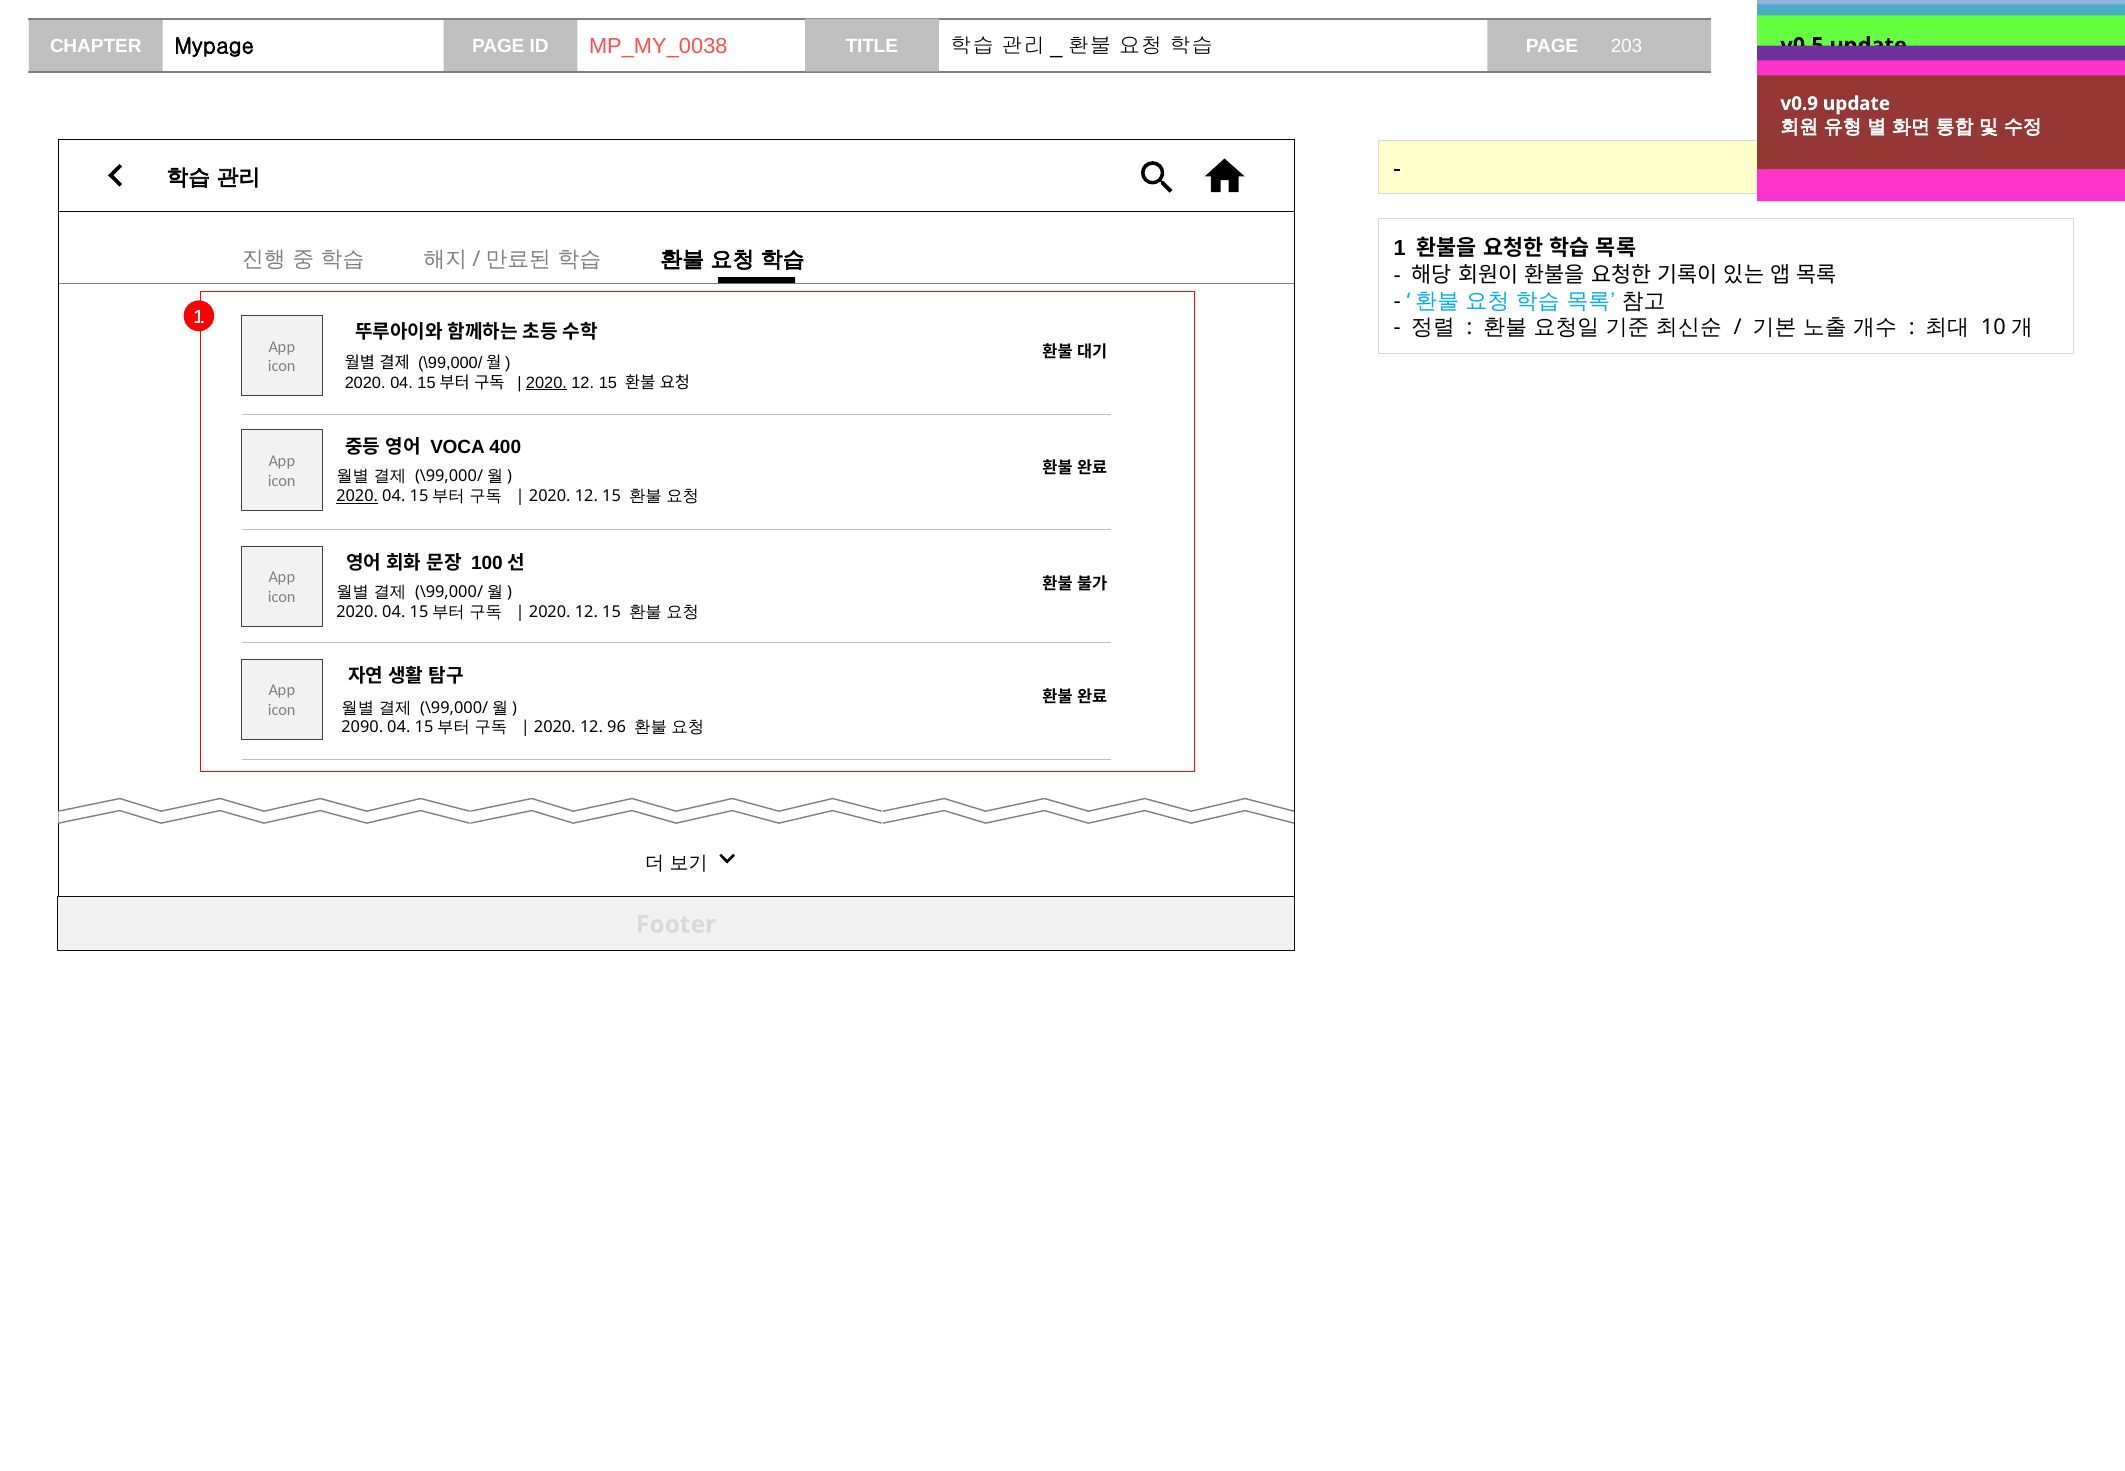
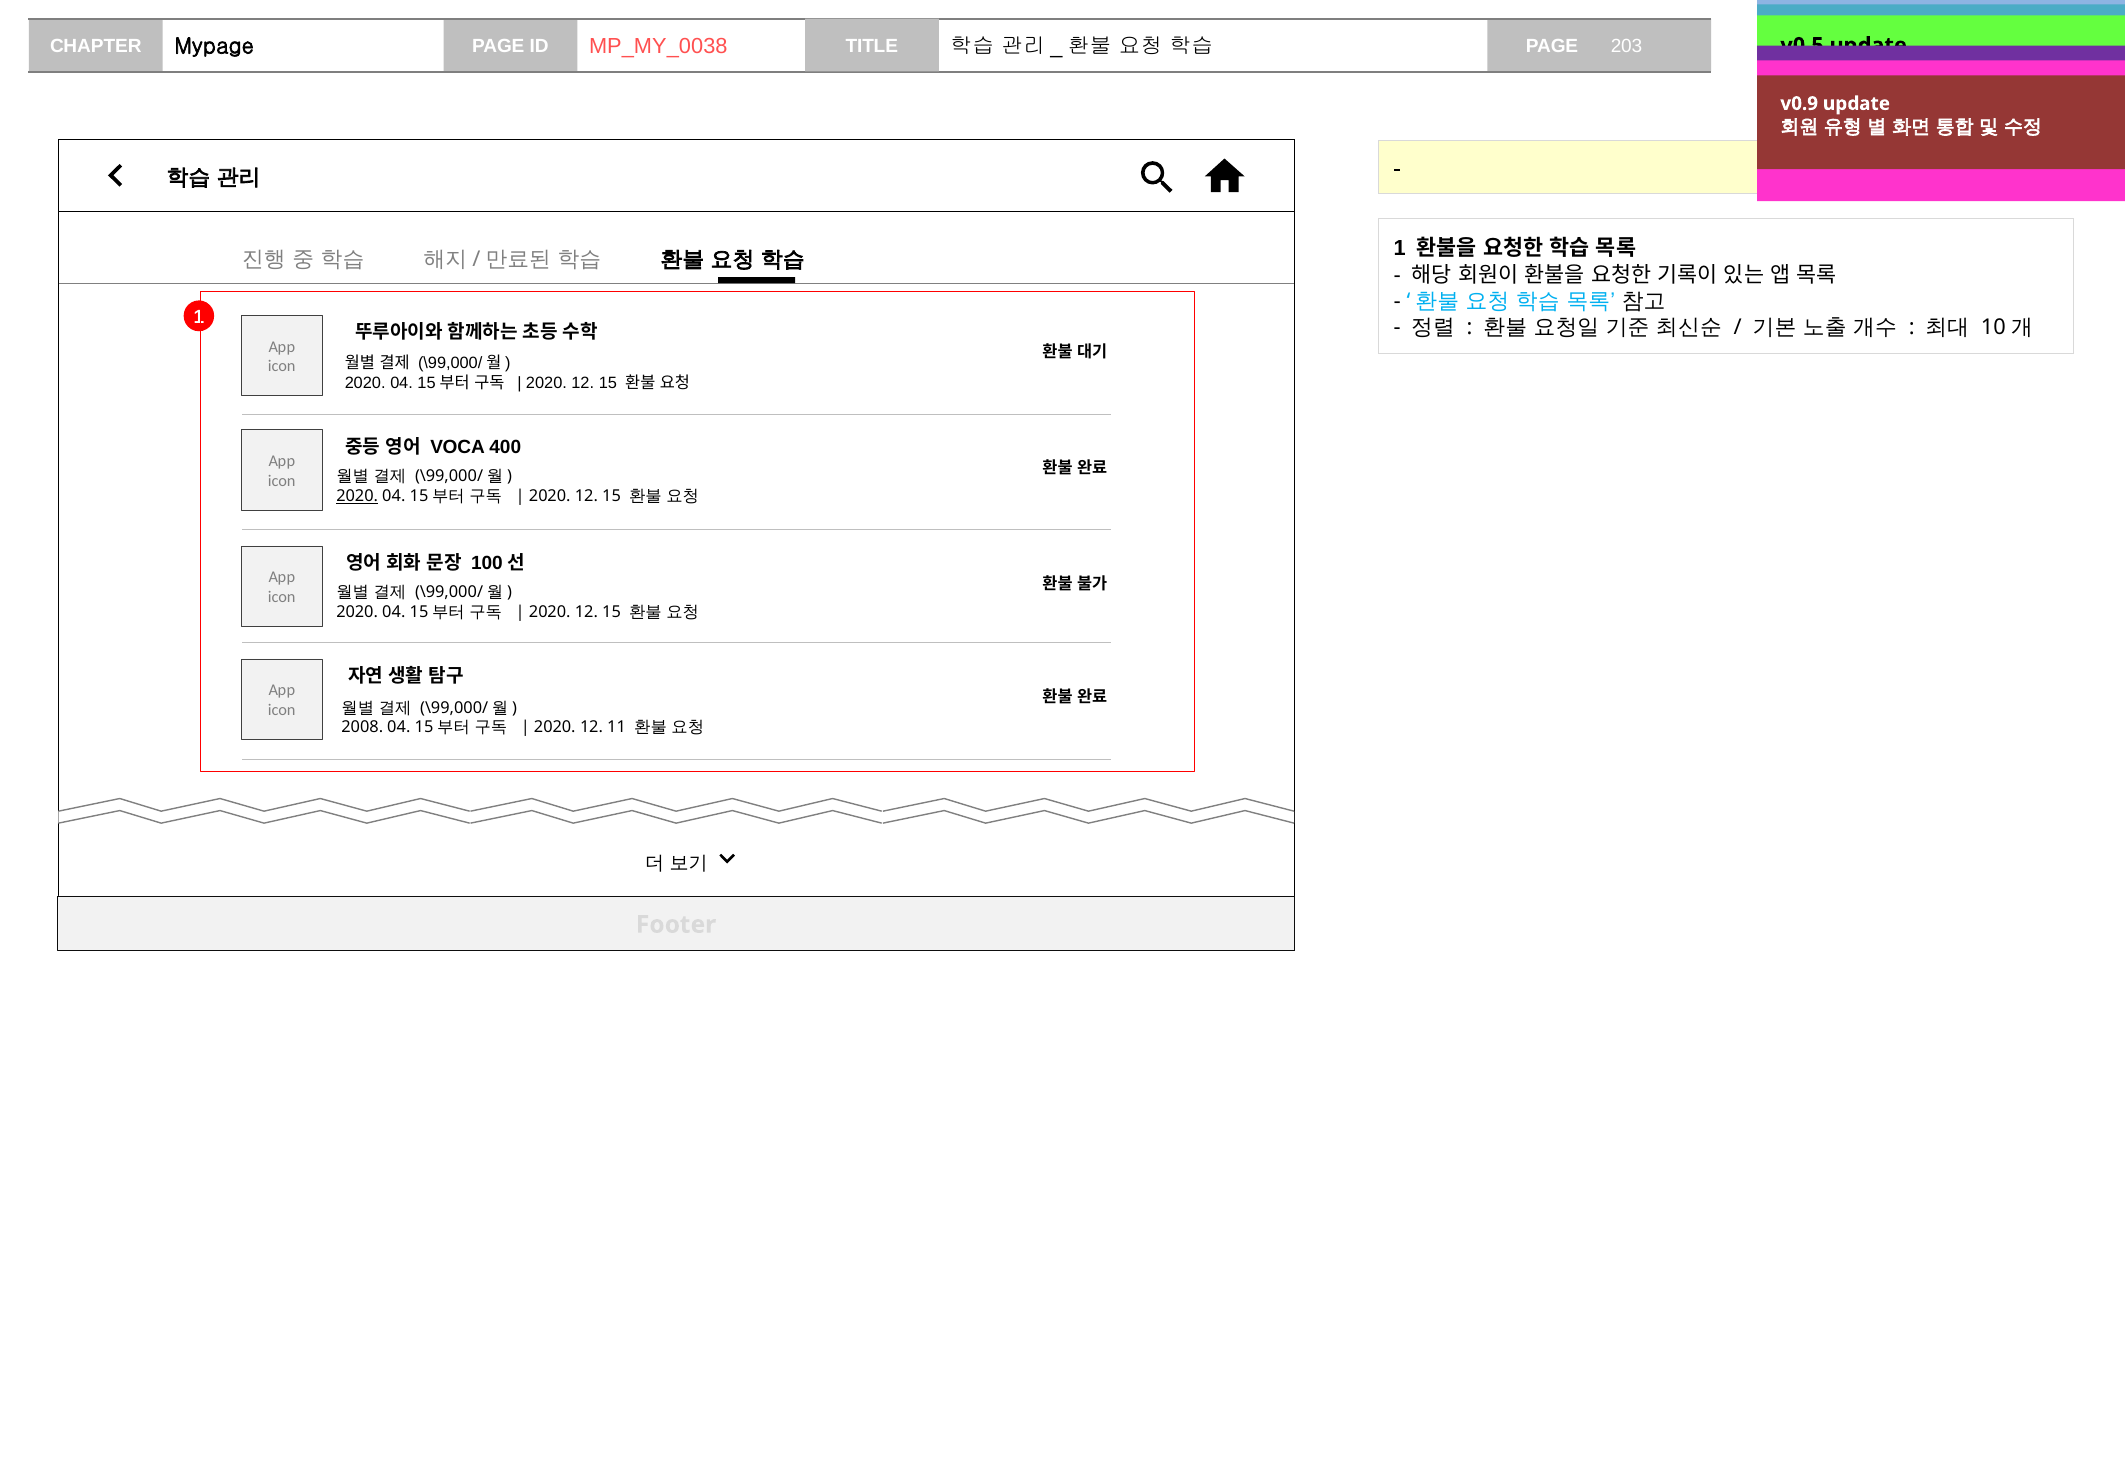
2020 at (546, 383) underline: present -> none
2090: 2090 -> 2008
96: 96 -> 11
